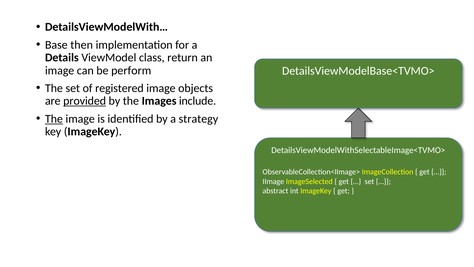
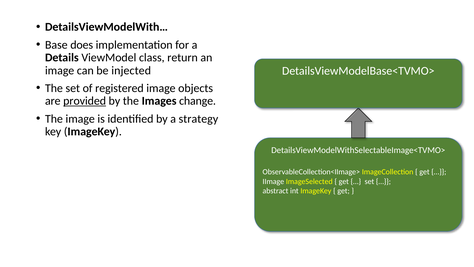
then: then -> does
perform: perform -> injected
include: include -> change
The at (54, 119) underline: present -> none
